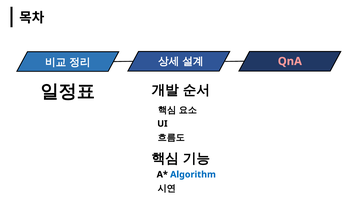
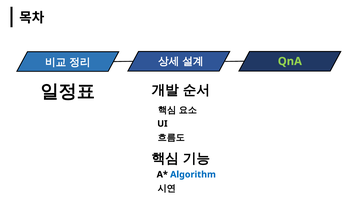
QnA colour: pink -> light green
